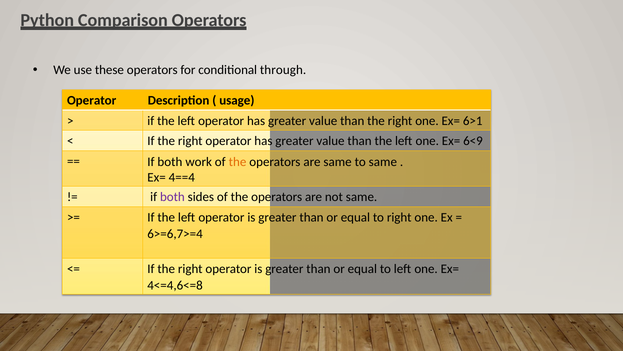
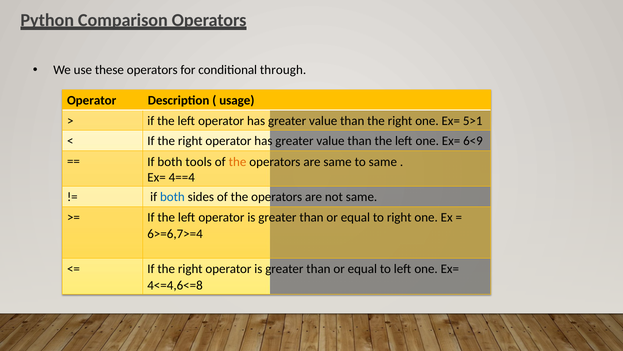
6>1: 6>1 -> 5>1
work: work -> tools
both at (172, 197) colour: purple -> blue
